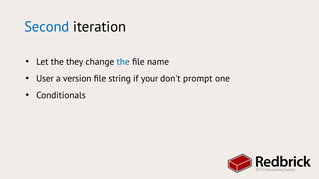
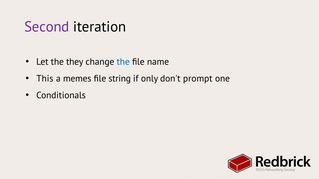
Second colour: blue -> purple
User: User -> This
version: version -> memes
your: your -> only
